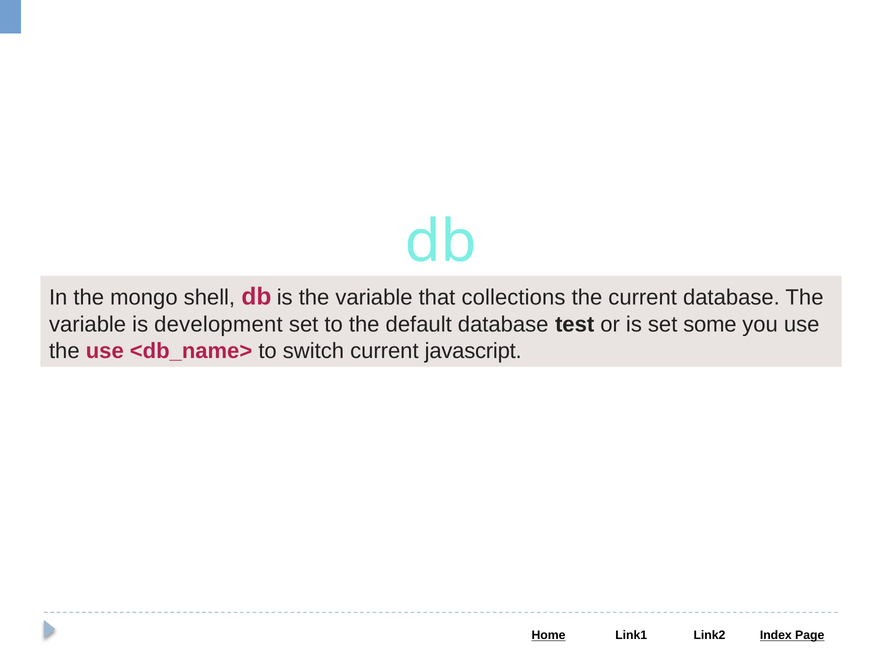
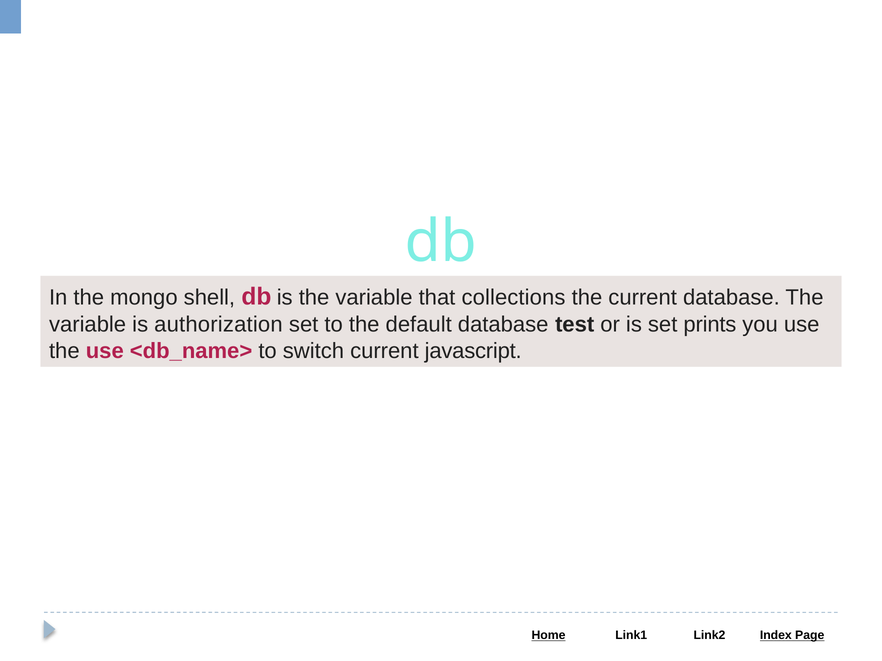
development: development -> authorization
some: some -> prints
